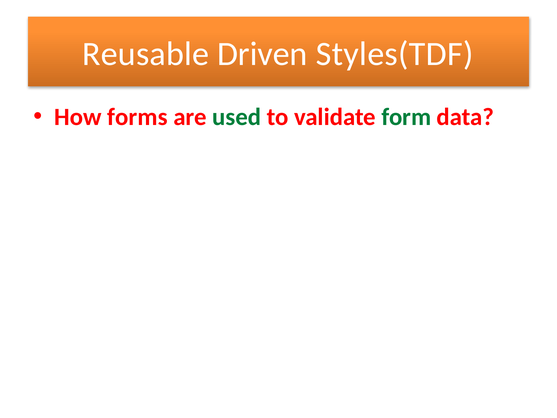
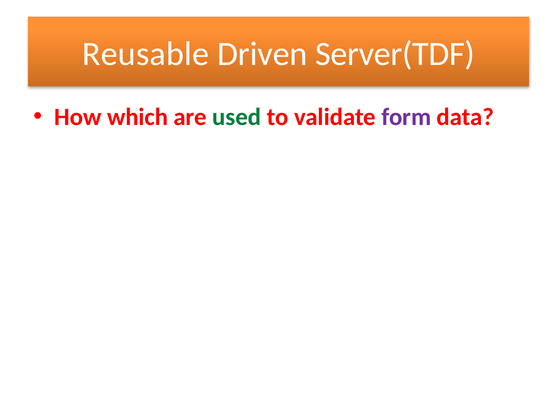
Styles(TDF: Styles(TDF -> Server(TDF
forms: forms -> which
form colour: green -> purple
